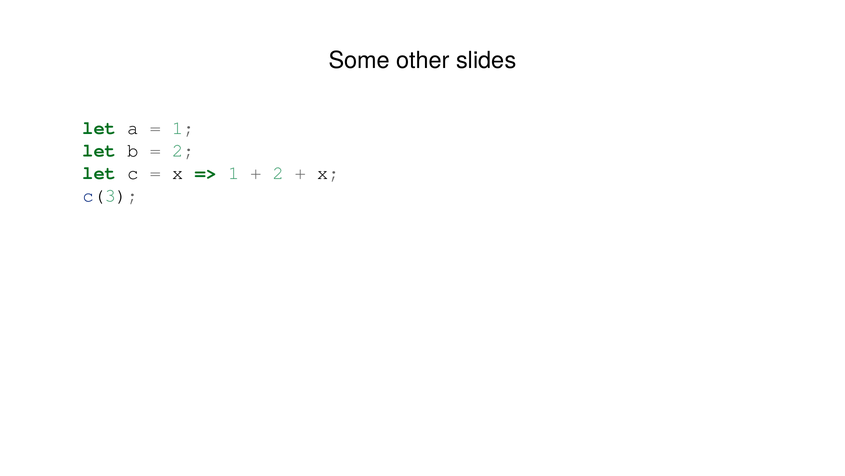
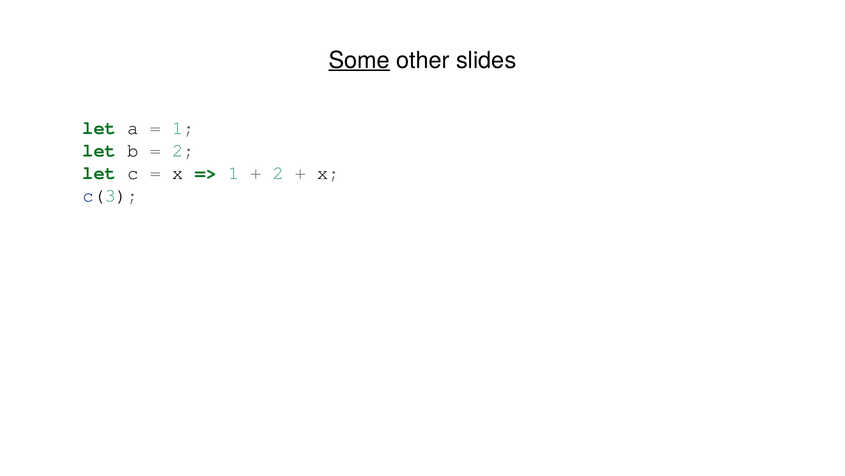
Some underline: none -> present
